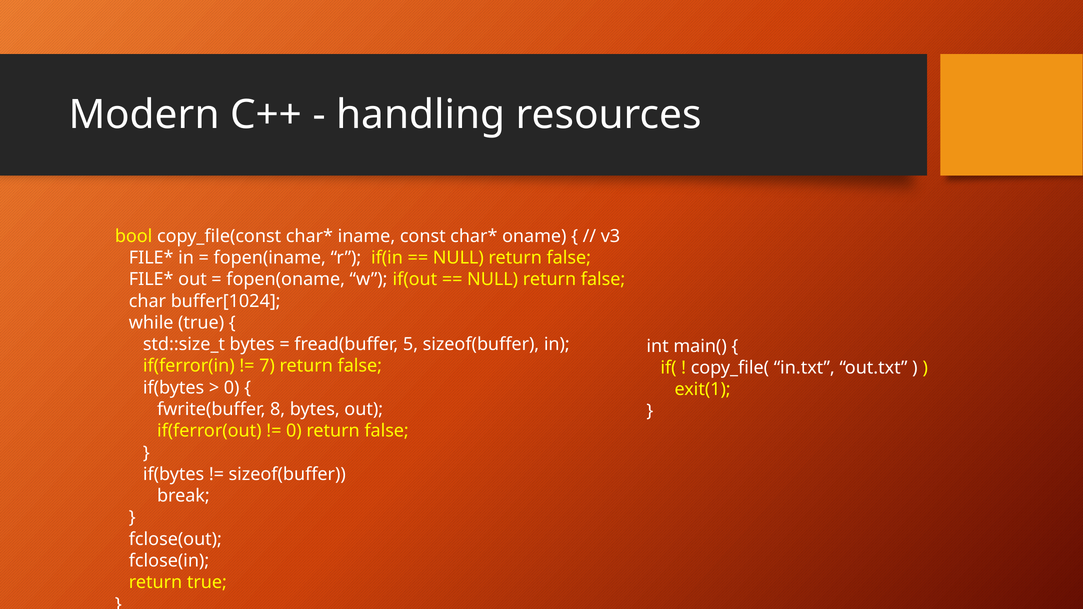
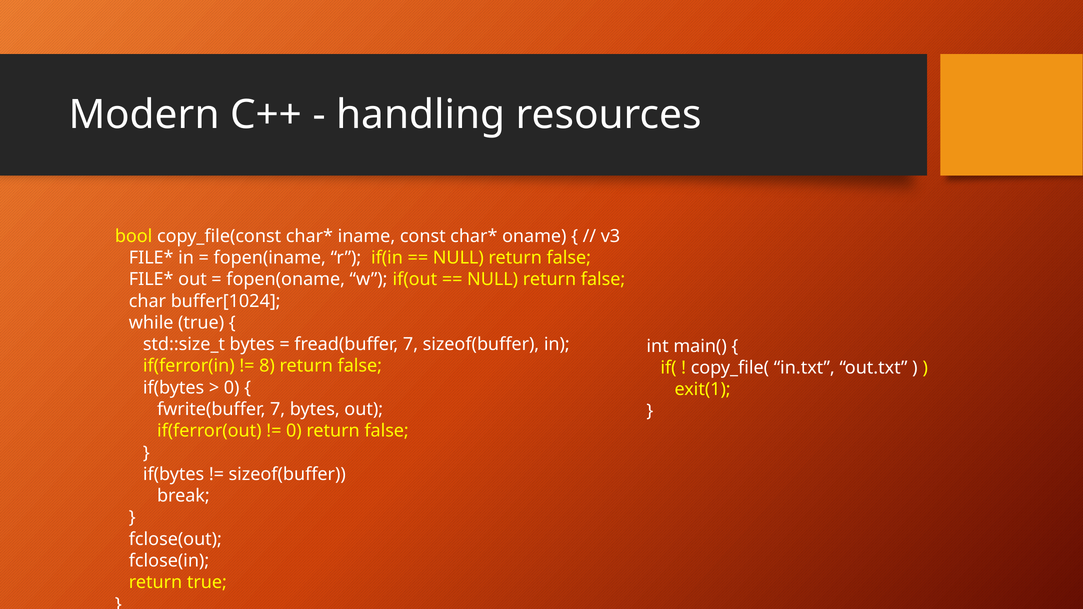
fread(buffer 5: 5 -> 7
7: 7 -> 8
fwrite(buffer 8: 8 -> 7
